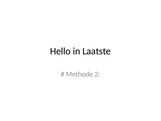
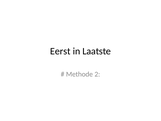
Hello: Hello -> Eerst
